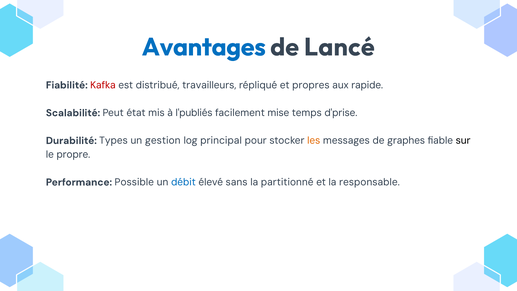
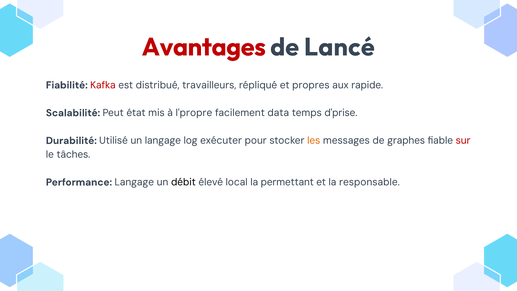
Avantages colour: blue -> red
l'publiés: l'publiés -> l'propre
mise: mise -> data
Types: Types -> Utilisé
un gestion: gestion -> langage
principal: principal -> exécuter
sur colour: black -> red
propre: propre -> tâches
Performance Possible: Possible -> Langage
débit colour: blue -> black
sans: sans -> local
partitionné: partitionné -> permettant
